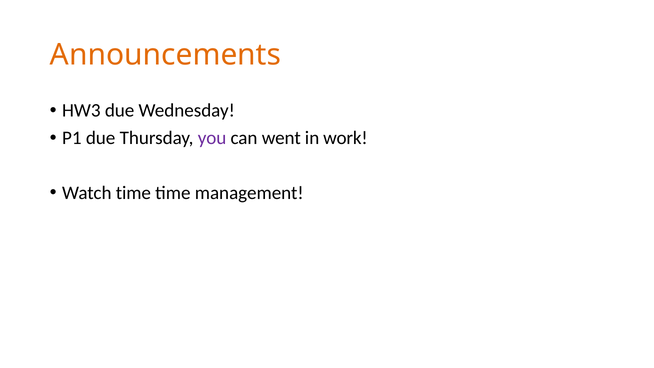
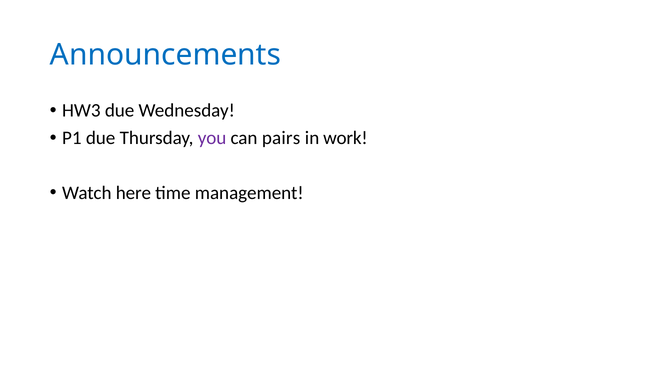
Announcements colour: orange -> blue
went: went -> pairs
Watch time: time -> here
